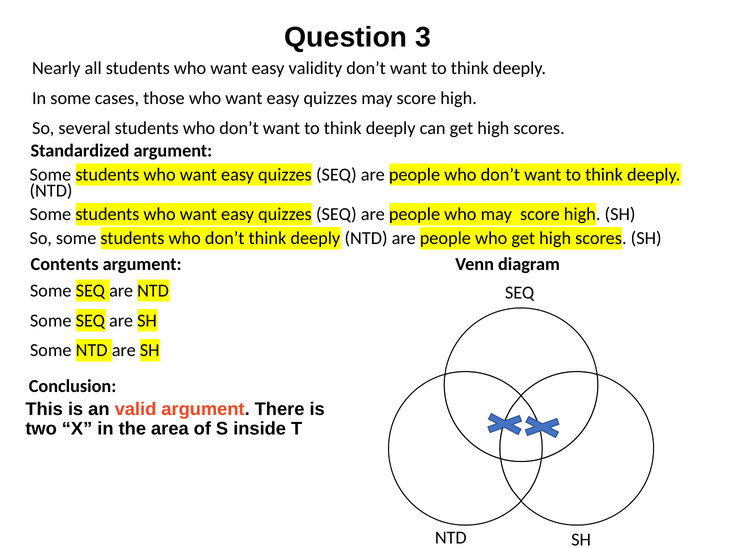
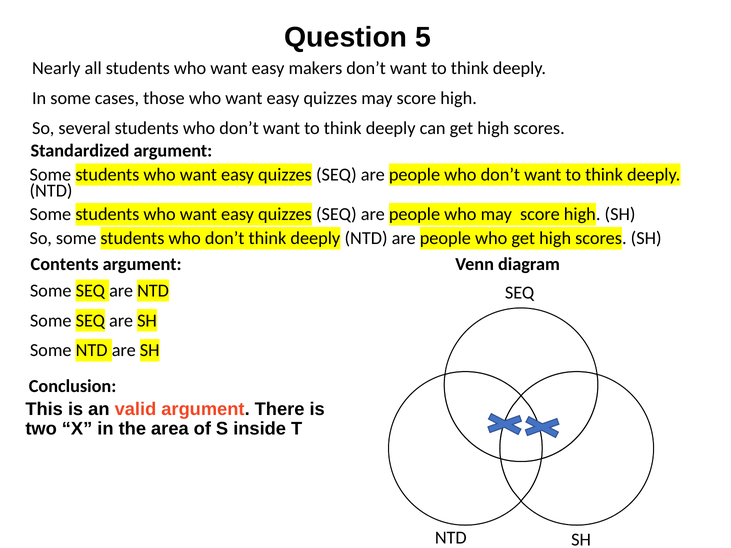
3: 3 -> 5
validity: validity -> makers
